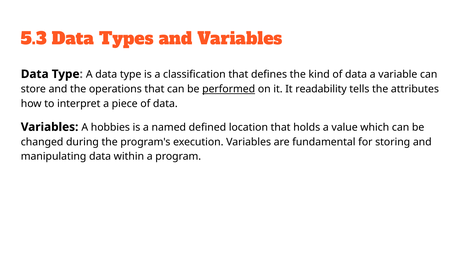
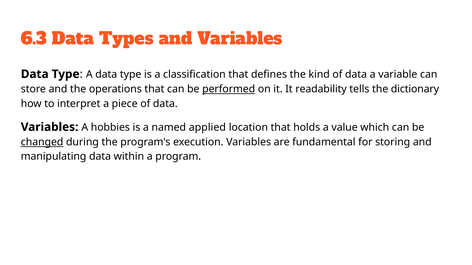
5.3: 5.3 -> 6.3
attributes: attributes -> dictionary
defined: defined -> applied
changed underline: none -> present
